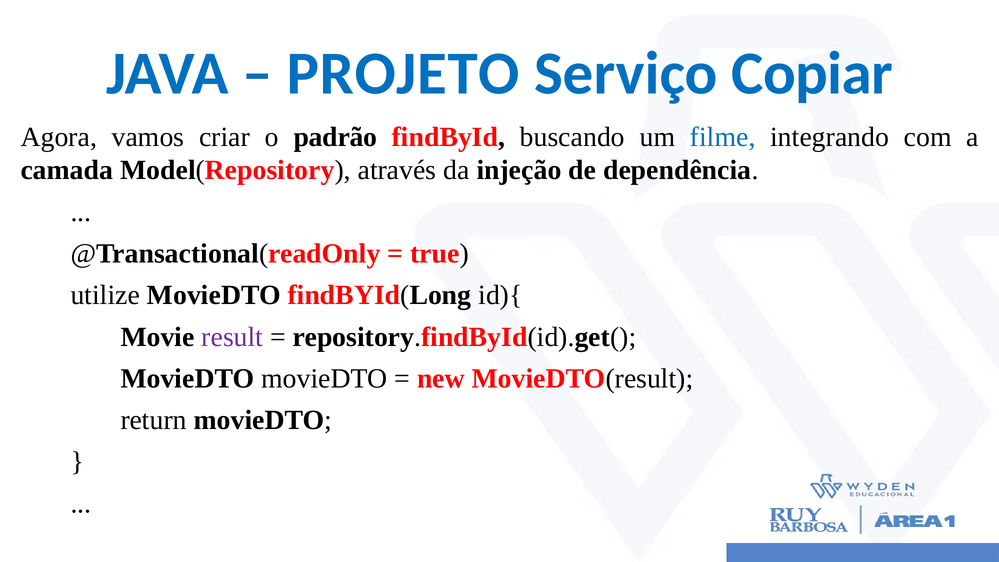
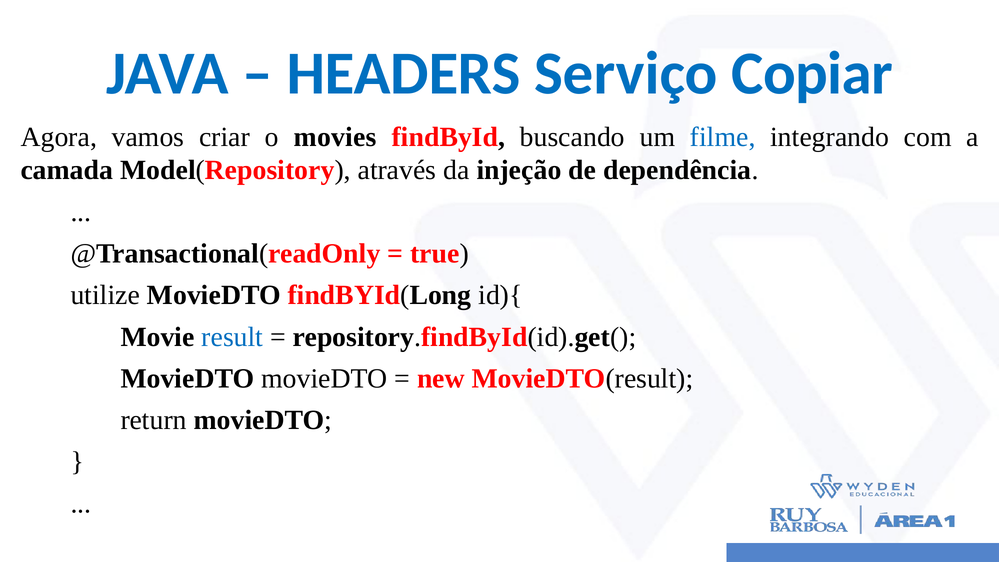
PROJETO: PROJETO -> HEADERS
padrão: padrão -> movies
result colour: purple -> blue
